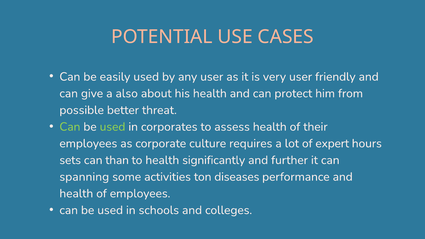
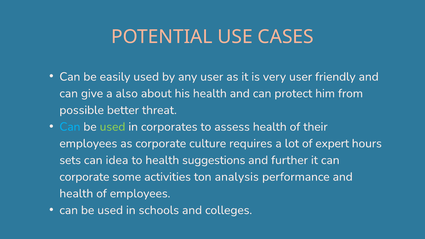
Can at (70, 127) colour: light green -> light blue
than: than -> idea
significantly: significantly -> suggestions
spanning at (84, 177): spanning -> corporate
diseases: diseases -> analysis
